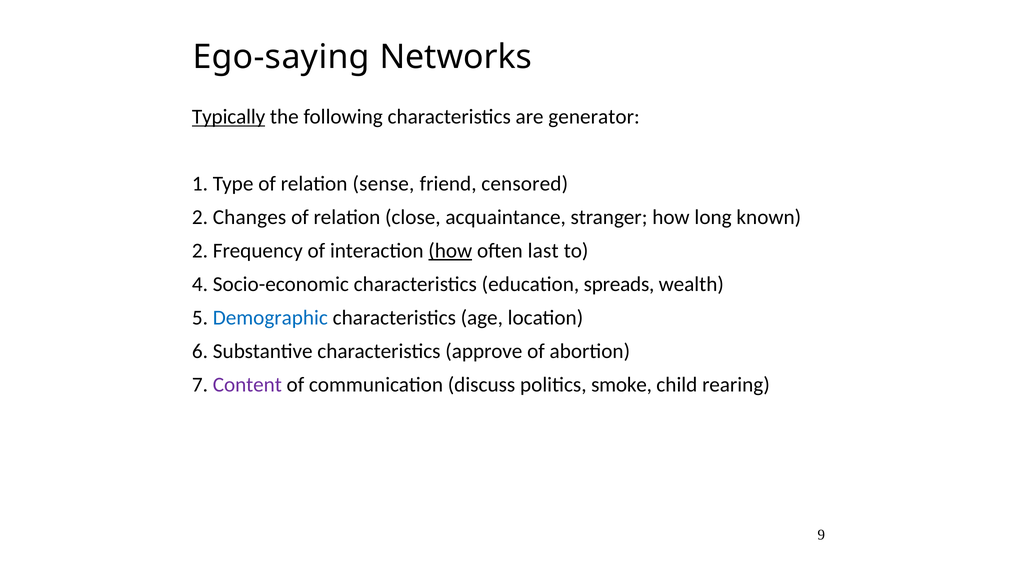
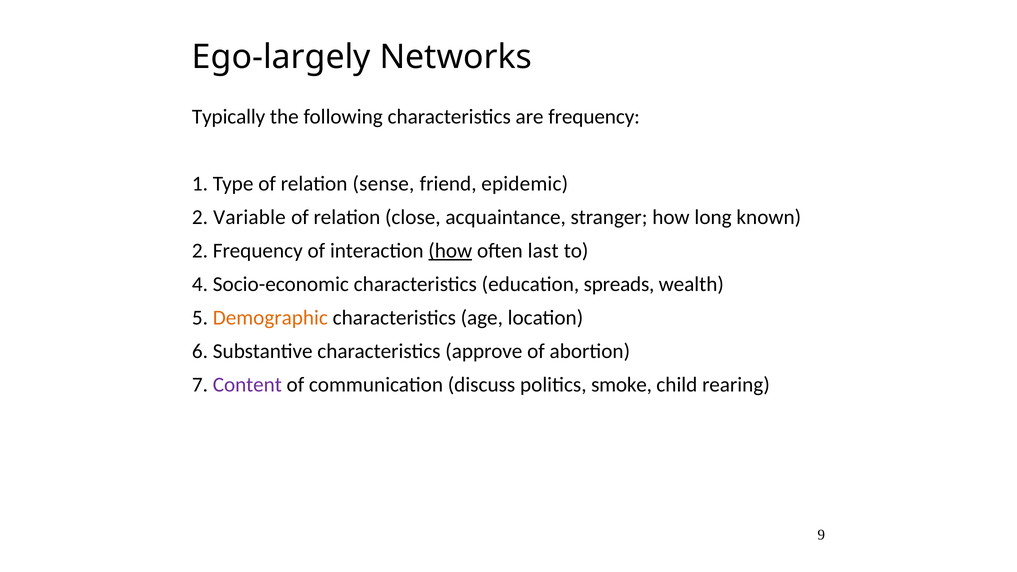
Ego-saying: Ego-saying -> Ego-largely
Typically underline: present -> none
are generator: generator -> frequency
censored: censored -> epidemic
Changes: Changes -> Variable
Demographic colour: blue -> orange
